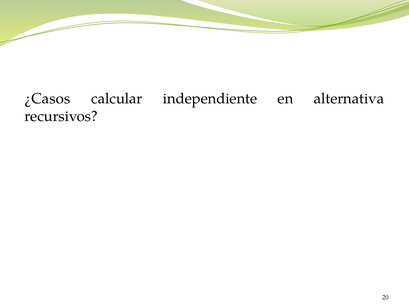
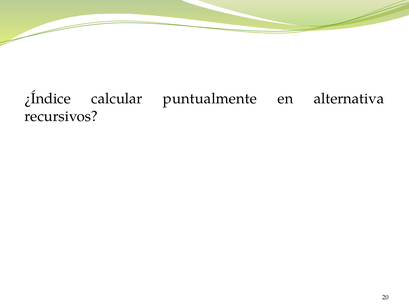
¿Casos: ¿Casos -> ¿Índice
independiente: independiente -> puntualmente
